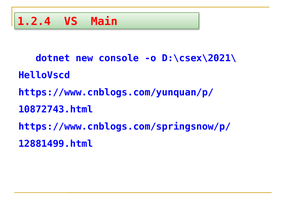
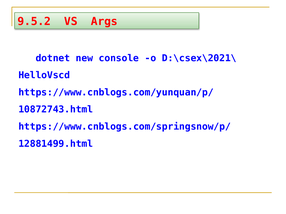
1.2.4: 1.2.4 -> 9.5.2
Main: Main -> Args
